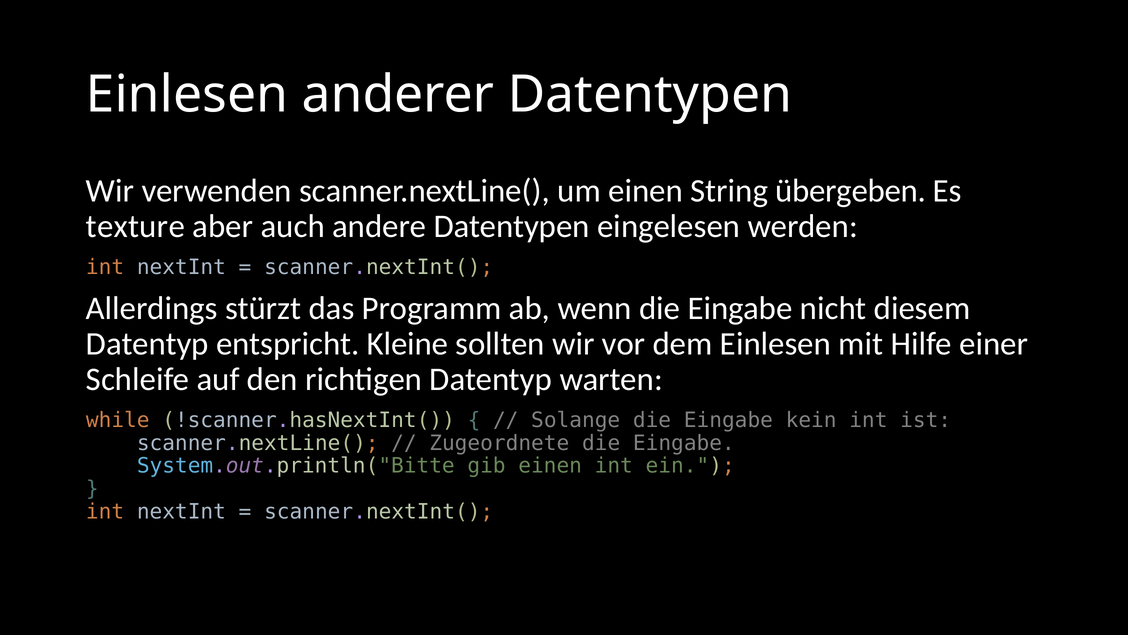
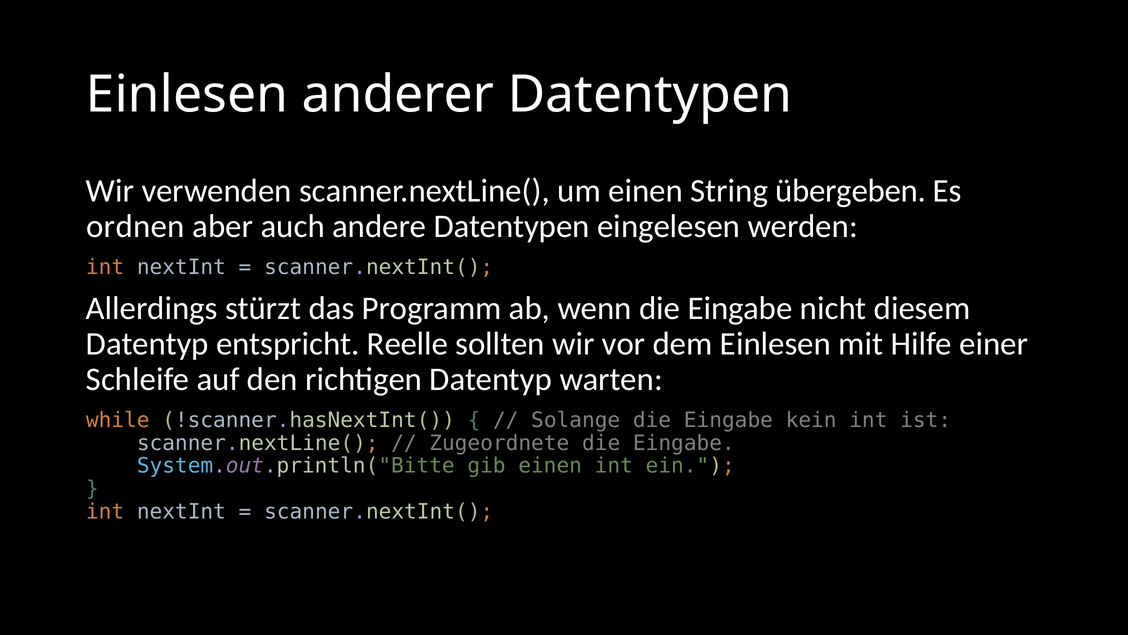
texture: texture -> ordnen
Kleine: Kleine -> Reelle
